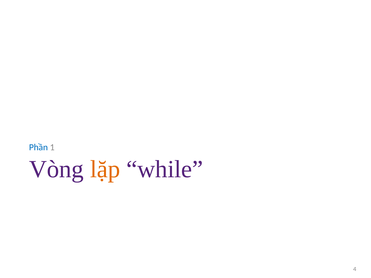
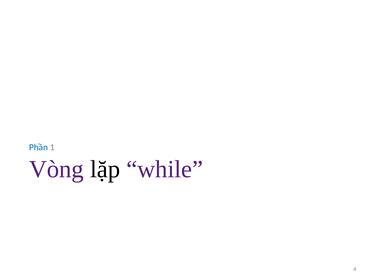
lặp colour: orange -> black
